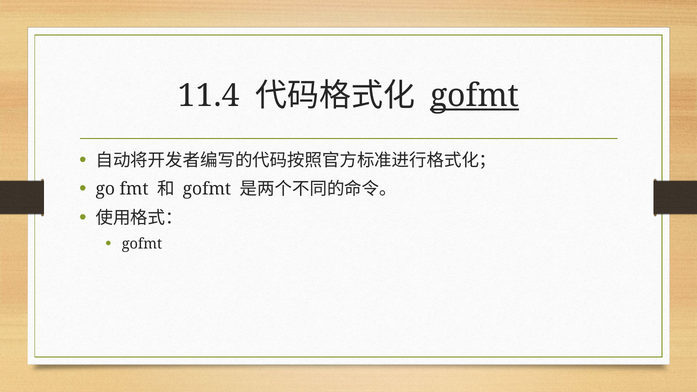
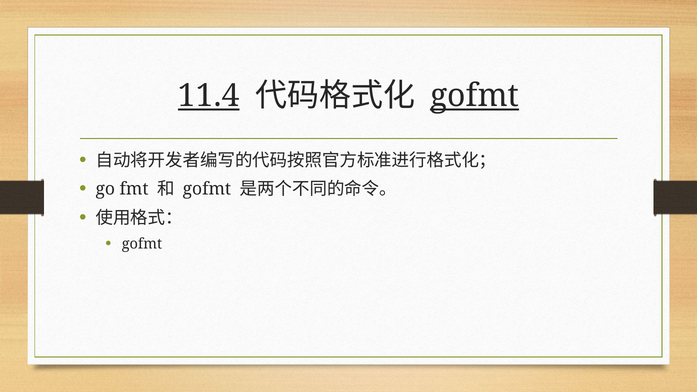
11.4 underline: none -> present
